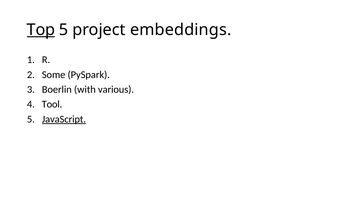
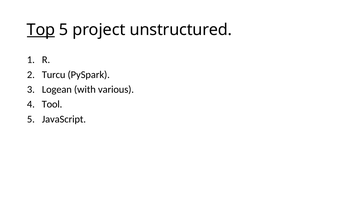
embeddings: embeddings -> unstructured
Some: Some -> Turcu
Boerlin: Boerlin -> Logean
JavaScript underline: present -> none
